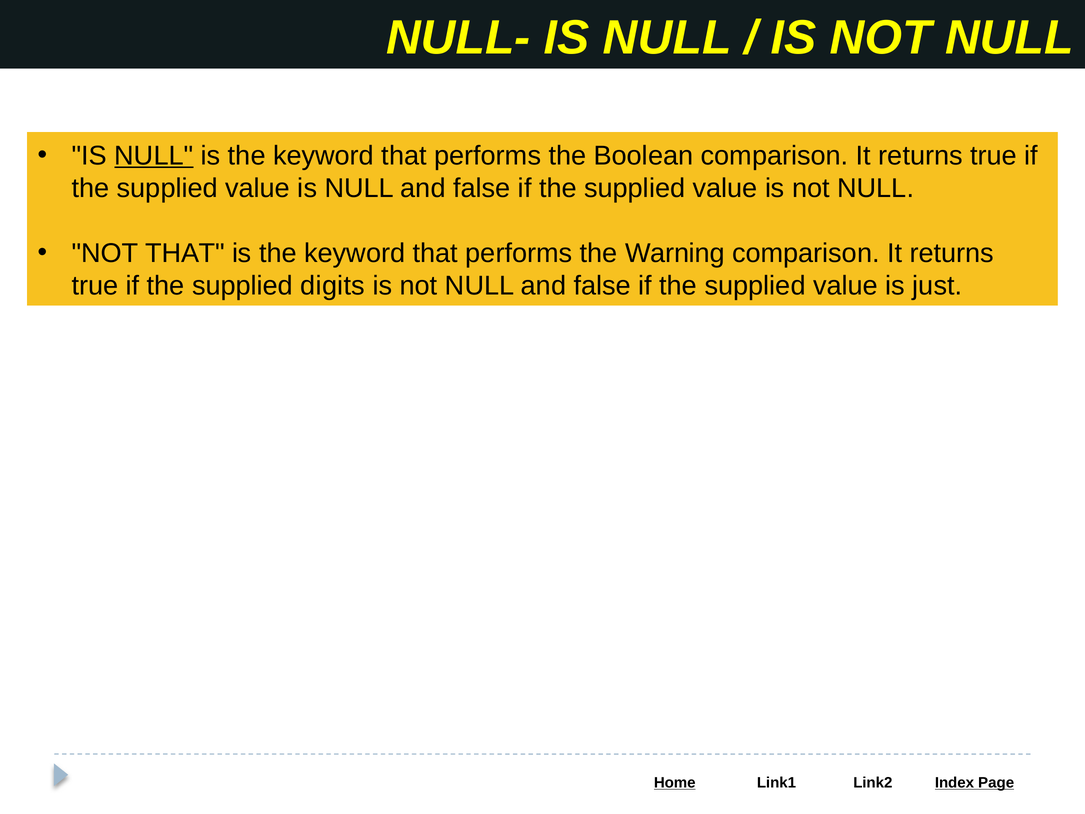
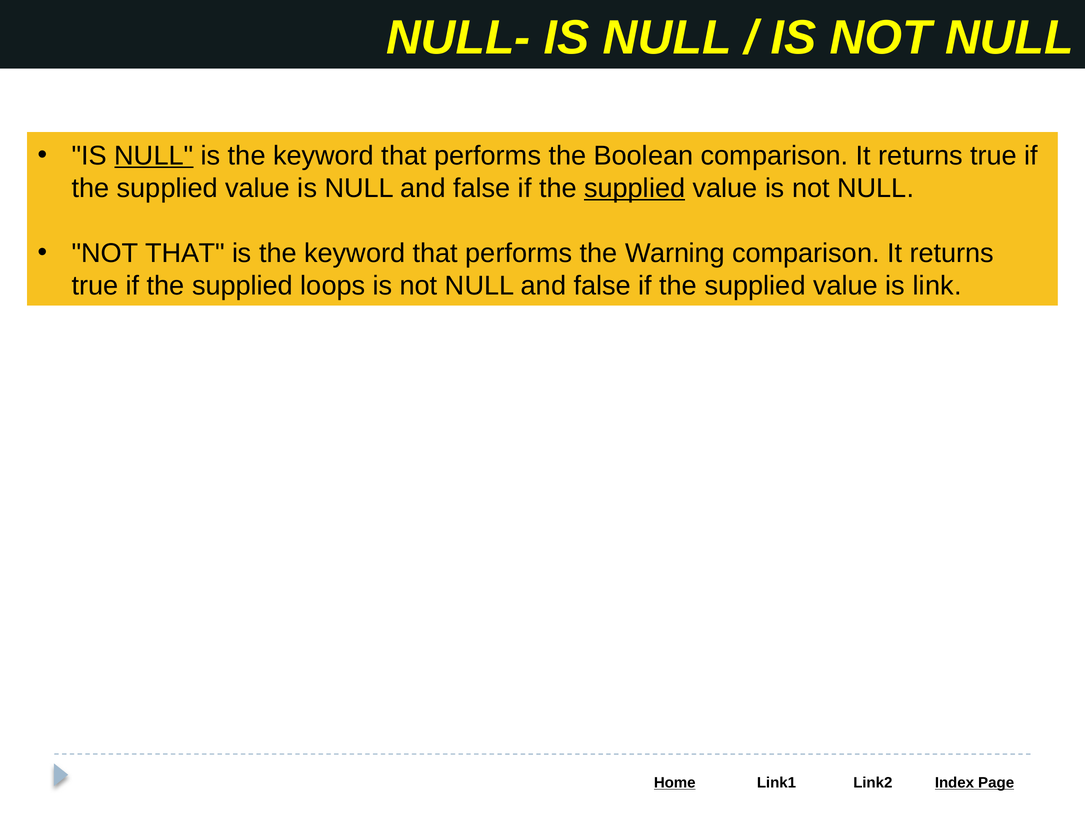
supplied at (635, 188) underline: none -> present
digits: digits -> loops
just: just -> link
